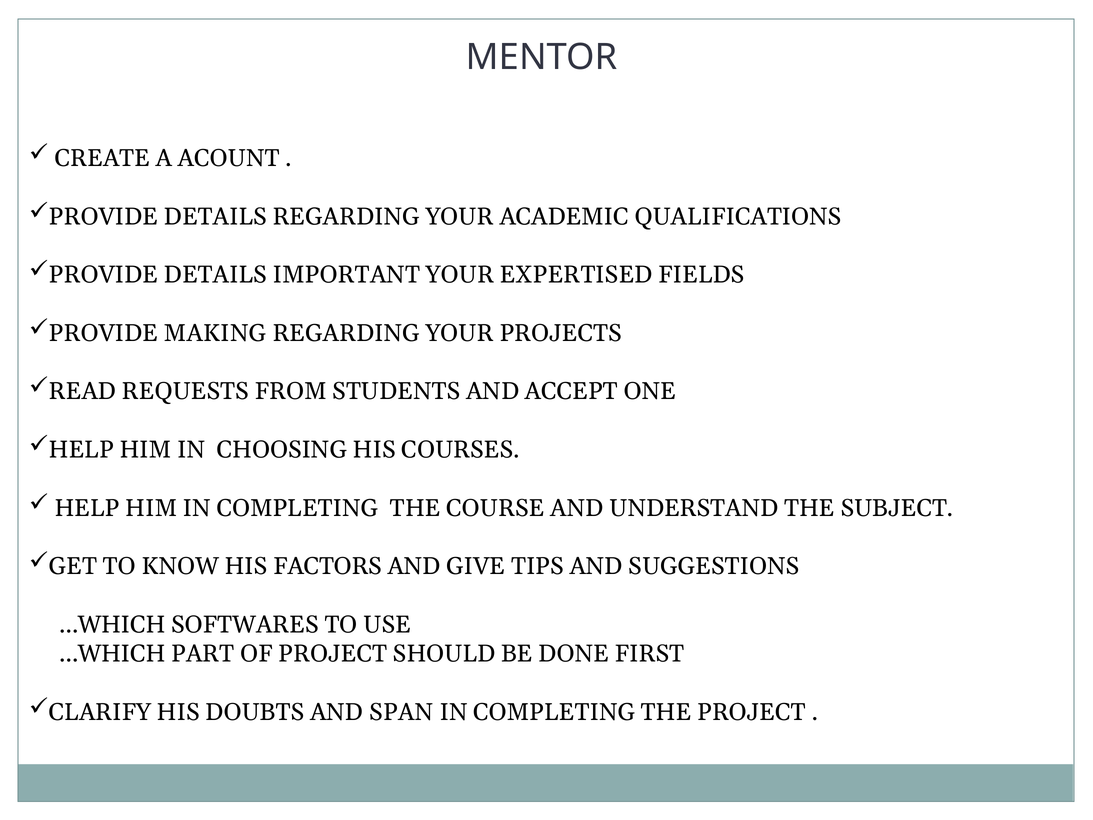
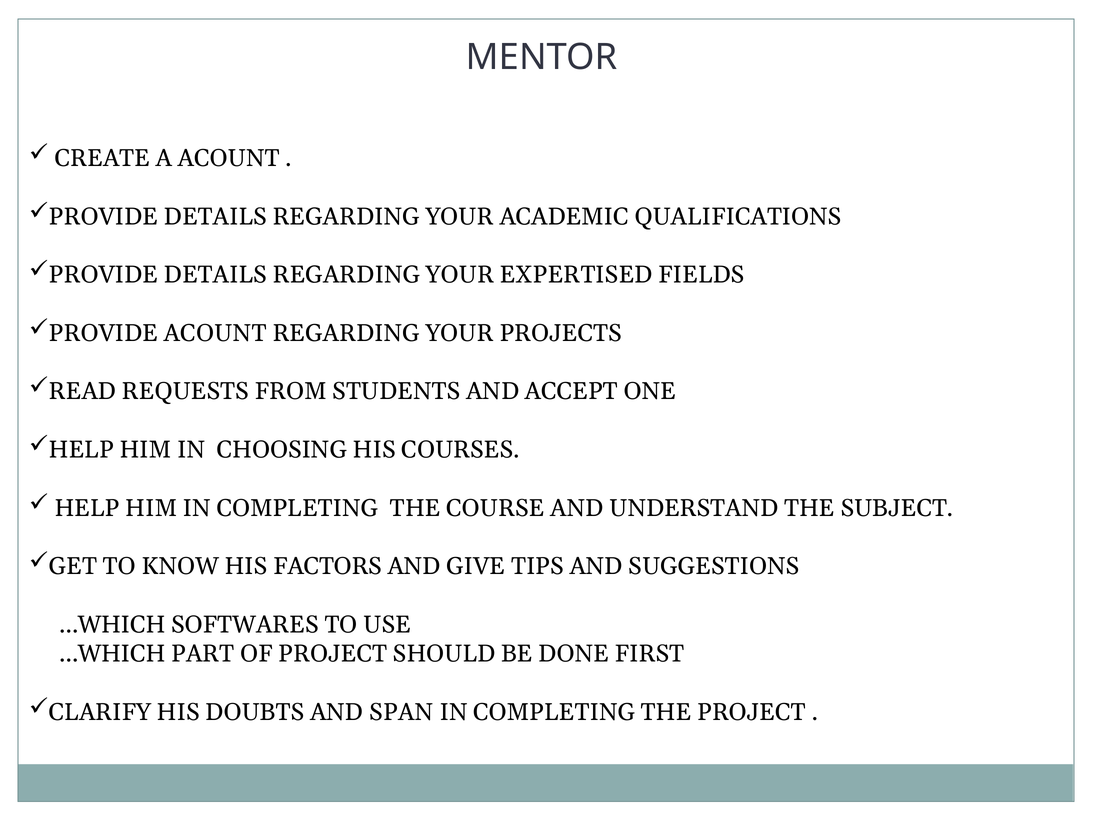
IMPORTANT at (346, 275): IMPORTANT -> REGARDING
PROVIDE MAKING: MAKING -> ACOUNT
